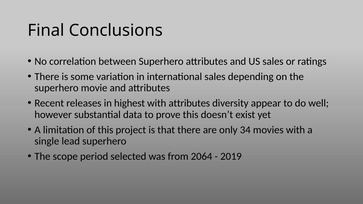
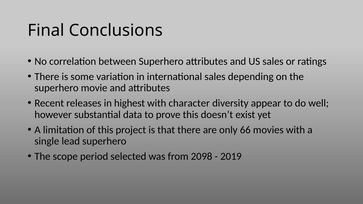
with attributes: attributes -> character
34: 34 -> 66
2064: 2064 -> 2098
